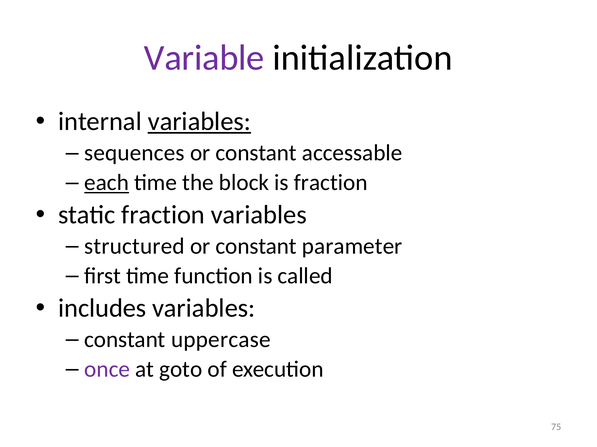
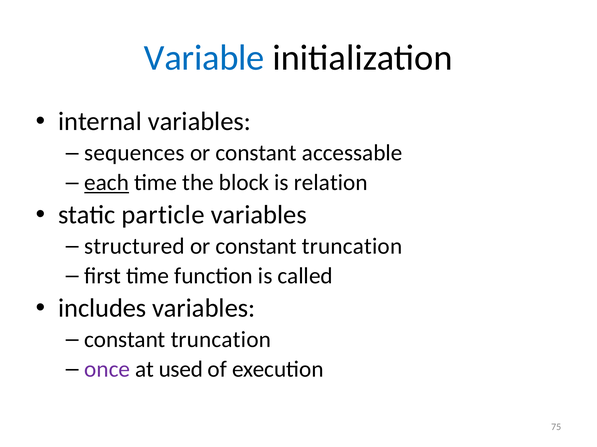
Variable colour: purple -> blue
variables at (199, 122) underline: present -> none
is fraction: fraction -> relation
static fraction: fraction -> particle
or constant parameter: parameter -> truncation
uppercase at (221, 340): uppercase -> truncation
goto: goto -> used
